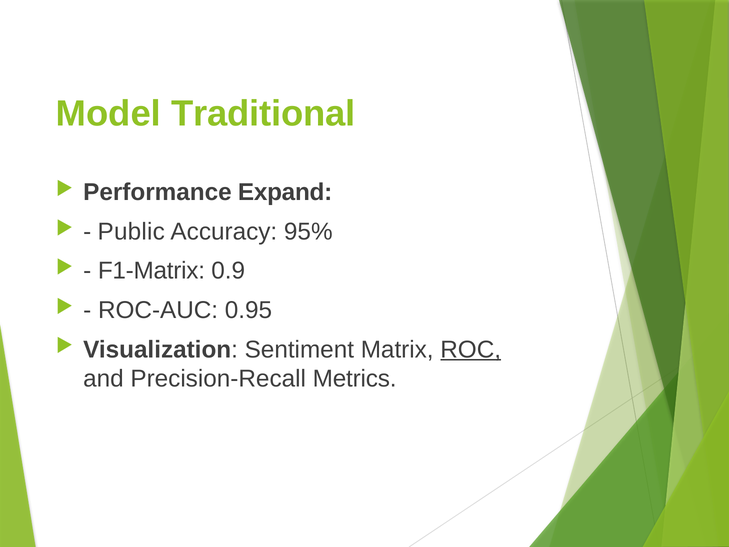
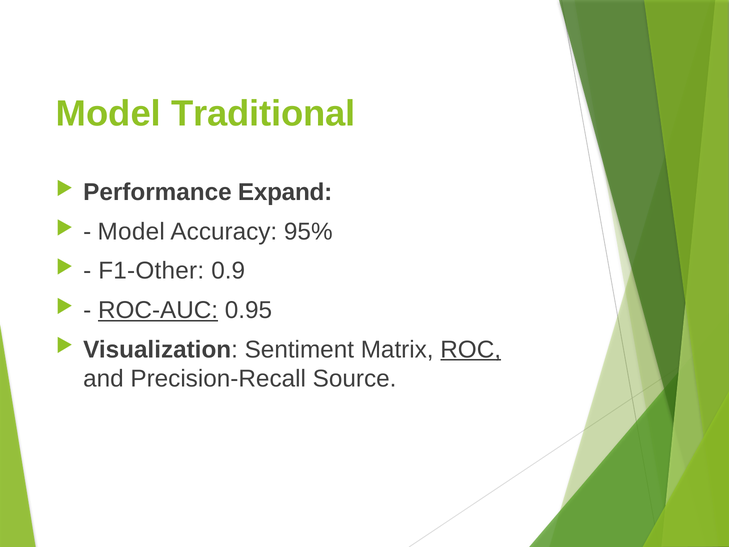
Public at (131, 231): Public -> Model
F1-Matrix: F1-Matrix -> F1-Other
ROC-AUC underline: none -> present
Metrics: Metrics -> Source
